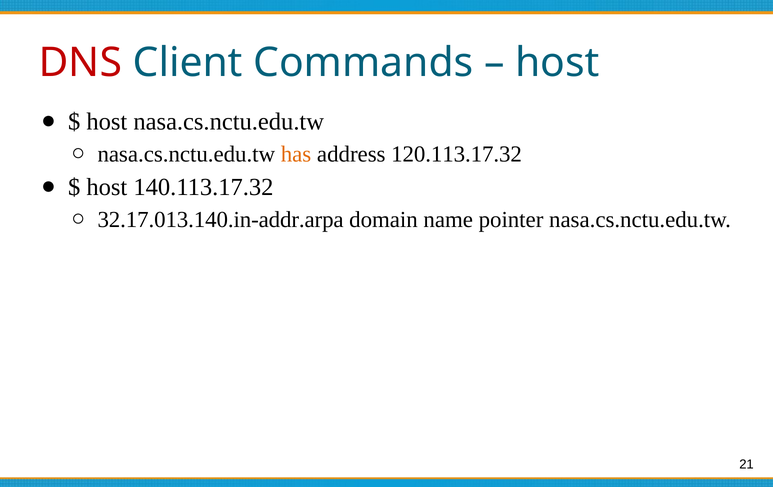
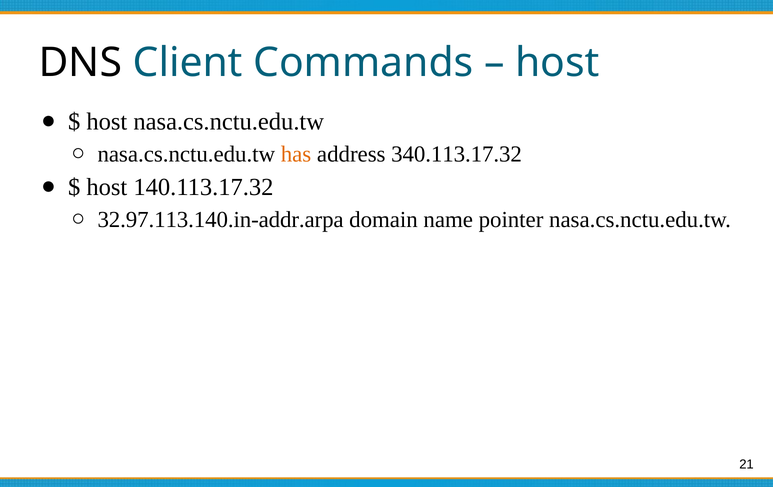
DNS colour: red -> black
120.113.17.32: 120.113.17.32 -> 340.113.17.32
32.17.013.140.in-addr.arpa: 32.17.013.140.in-addr.arpa -> 32.97.113.140.in-addr.arpa
